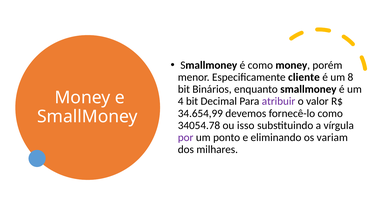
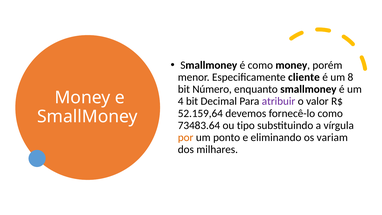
Binários: Binários -> Número
34.654,99: 34.654,99 -> 52.159,64
34054.78: 34054.78 -> 73483.64
isso: isso -> tipo
por colour: purple -> orange
